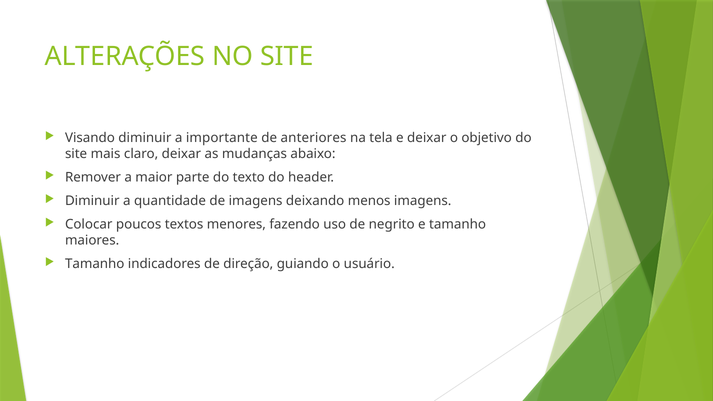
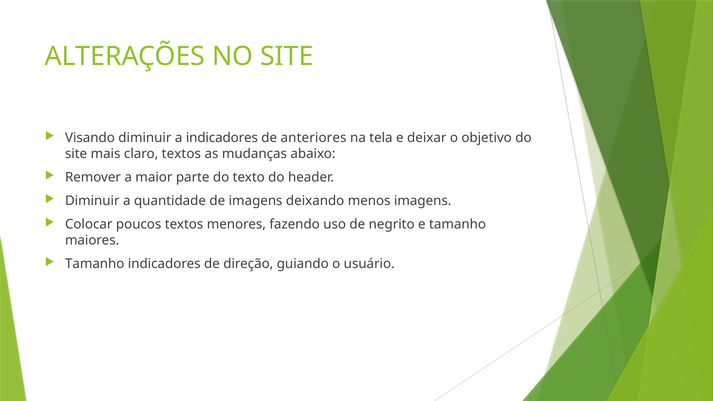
a importante: importante -> indicadores
claro deixar: deixar -> textos
